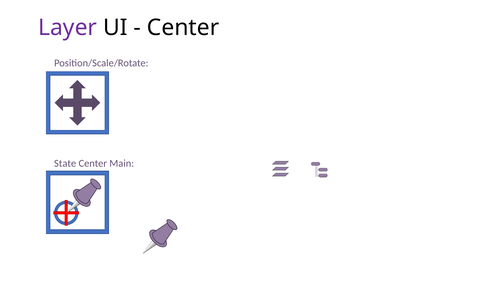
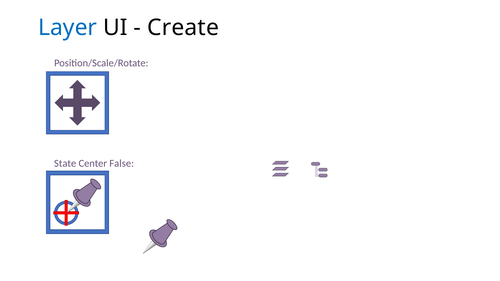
Layer colour: purple -> blue
Center at (183, 28): Center -> Create
Main: Main -> False
